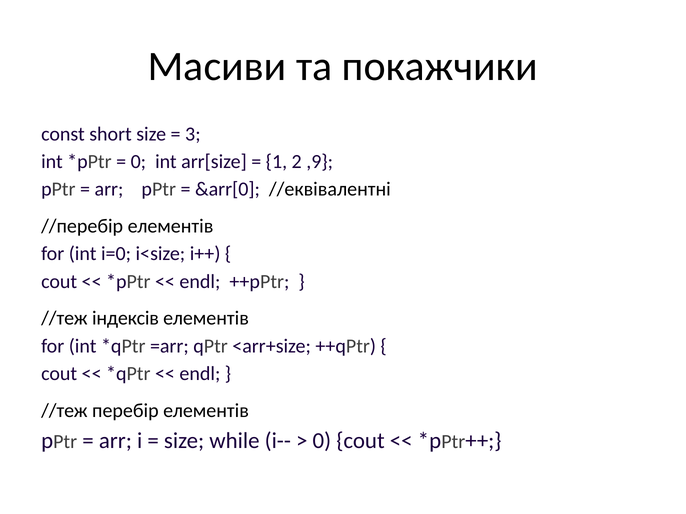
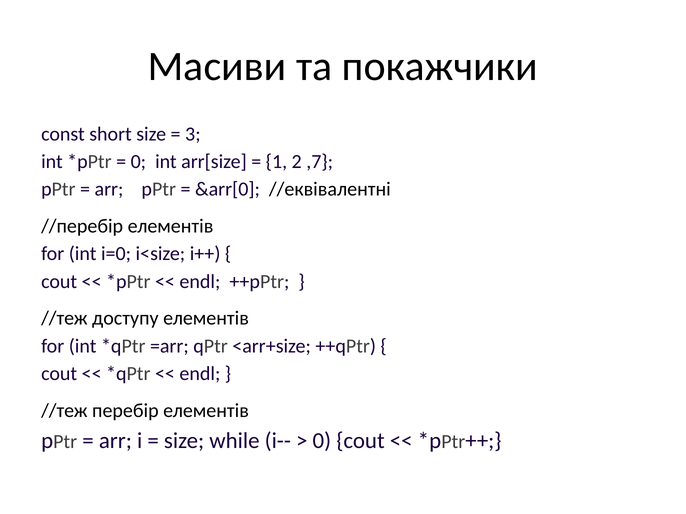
,9: ,9 -> ,7
індексів: індексів -> доступу
